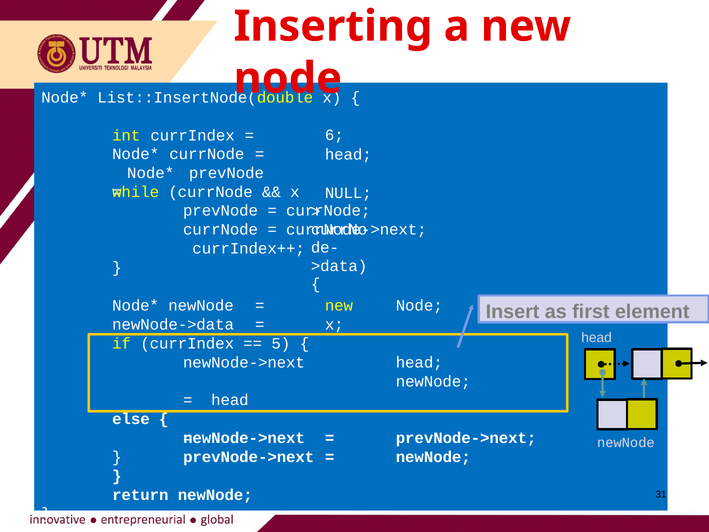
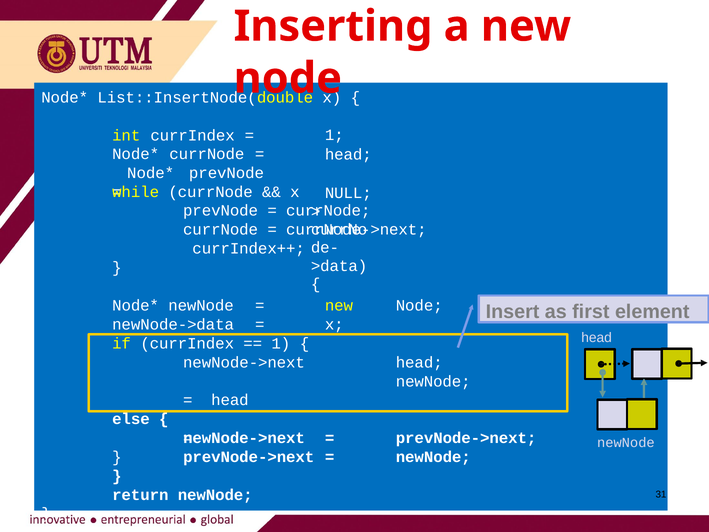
6 at (334, 135): 6 -> 1
5 at (281, 343): 5 -> 1
